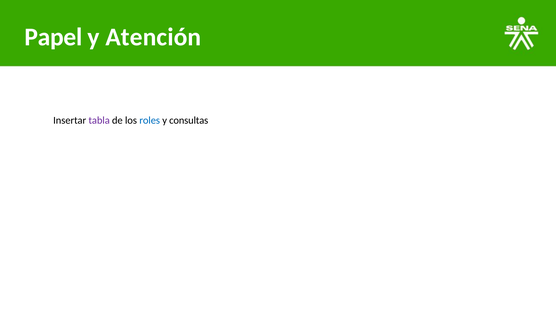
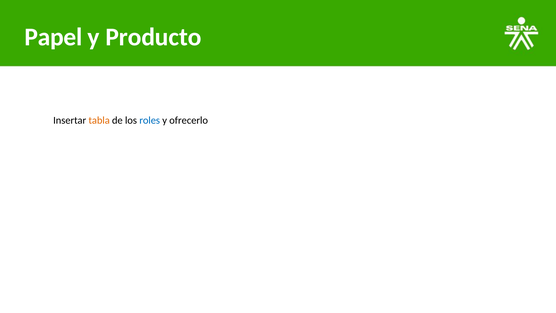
Atención: Atención -> Producto
tabla colour: purple -> orange
consultas: consultas -> ofrecerlo
